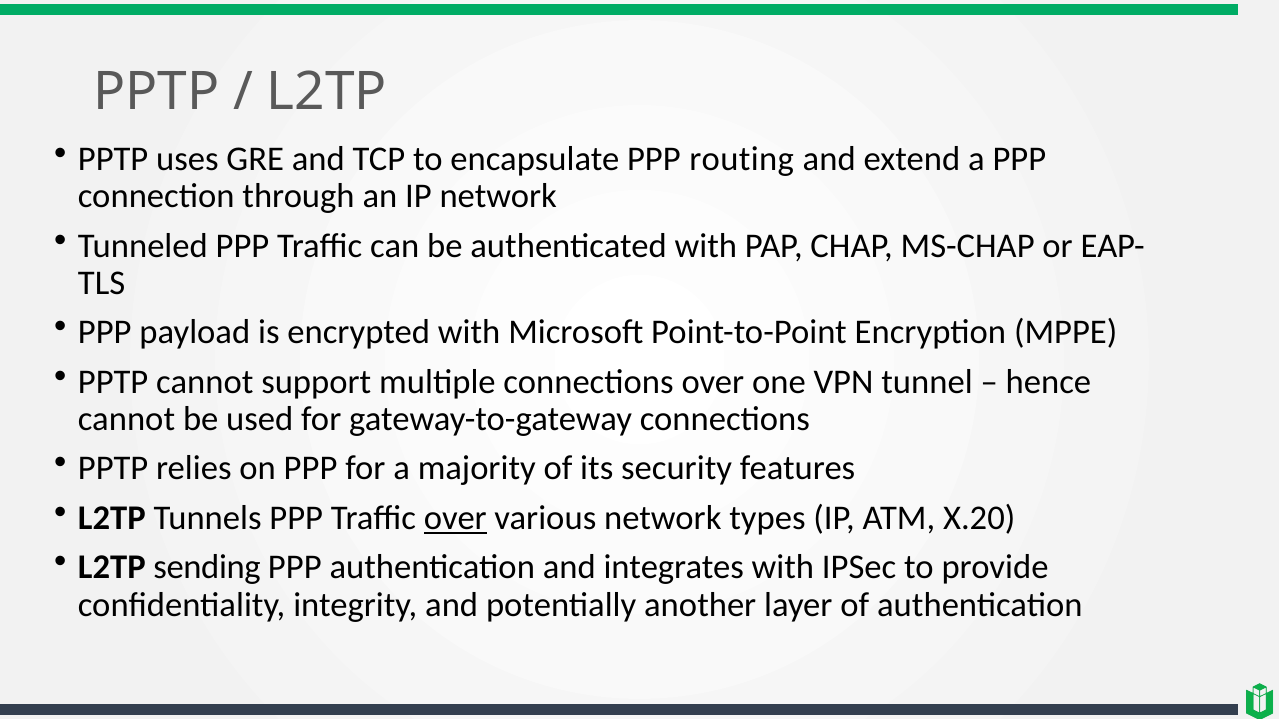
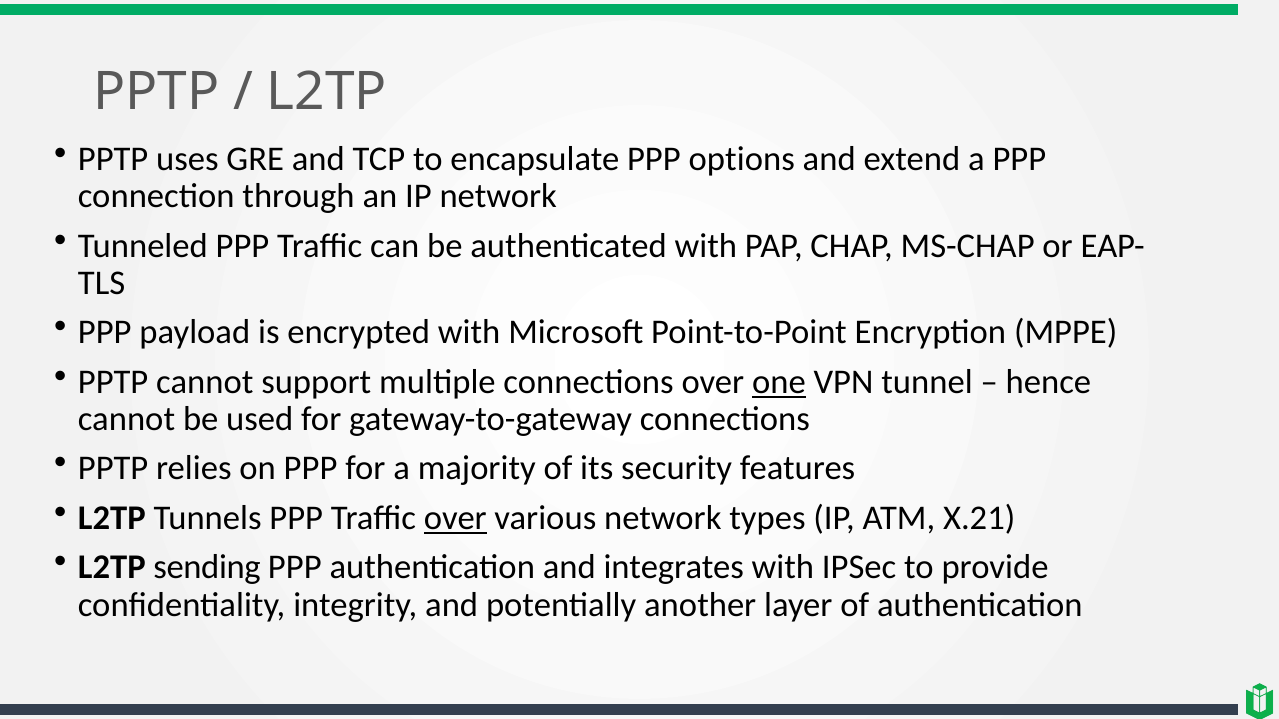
routing: routing -> options
one underline: none -> present
X.20: X.20 -> X.21
